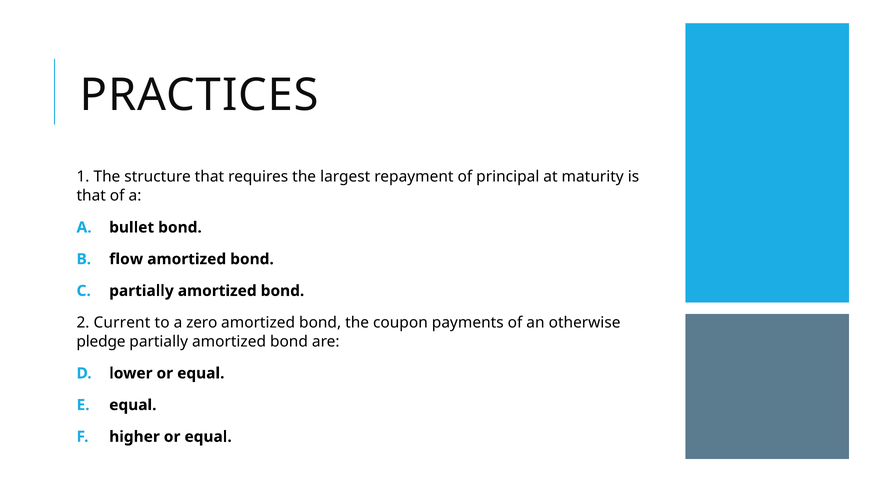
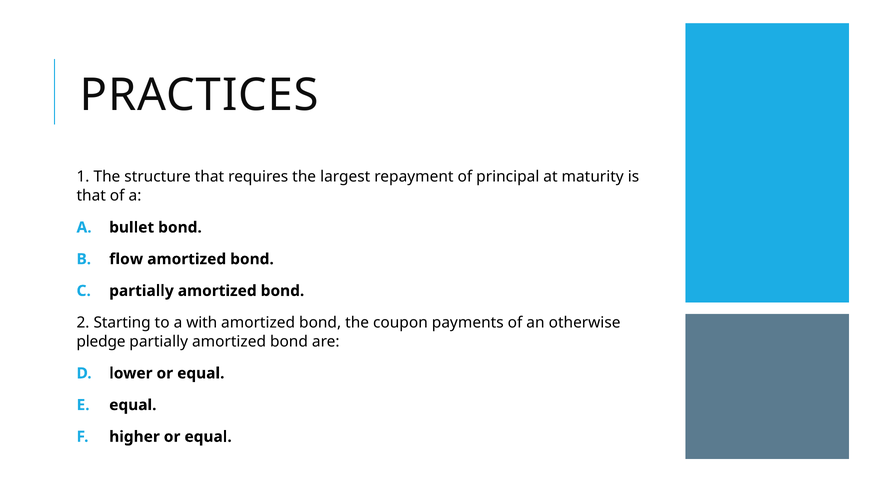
Current: Current -> Starting
zero: zero -> with
